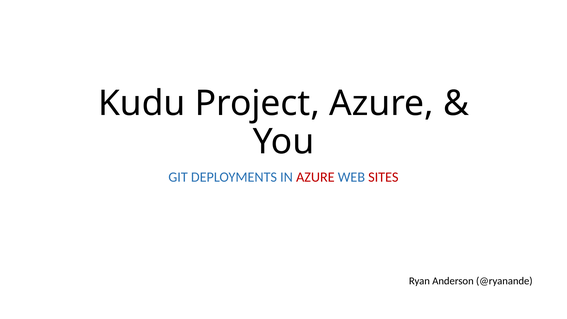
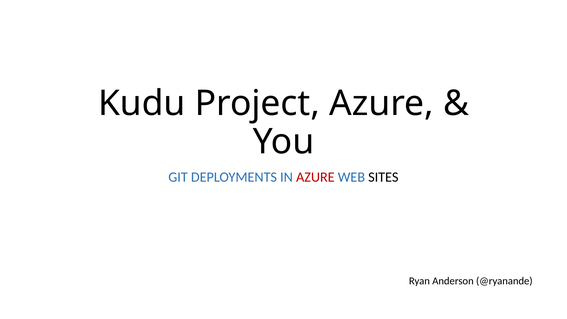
SITES colour: red -> black
